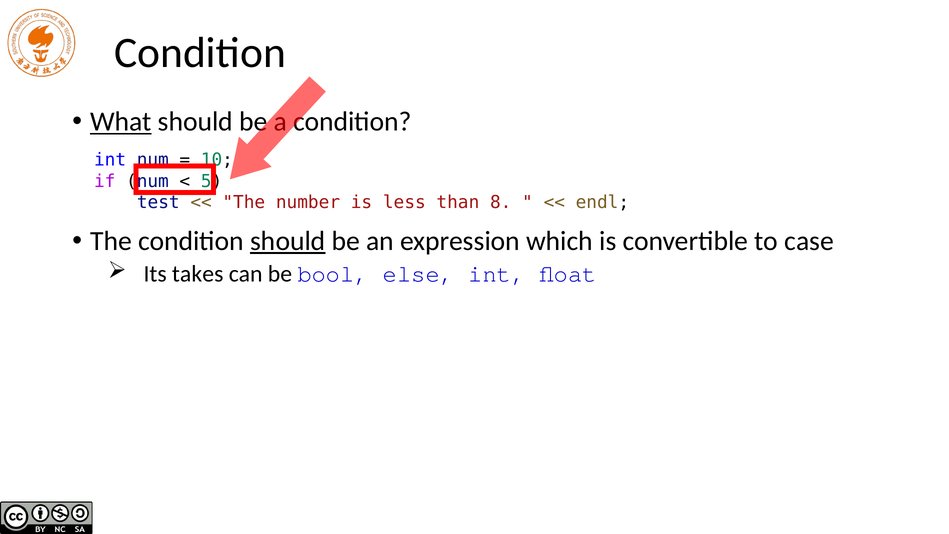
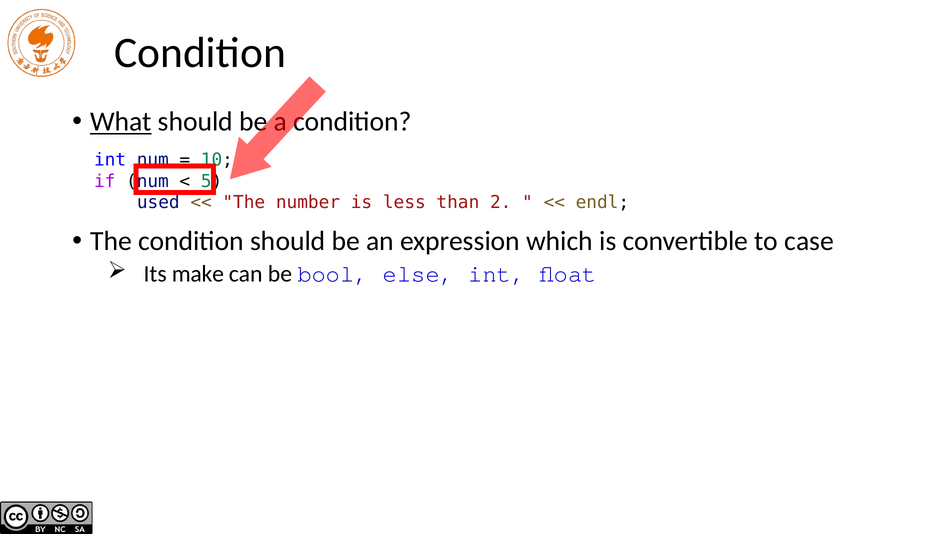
test: test -> used
8: 8 -> 2
should at (288, 241) underline: present -> none
takes: takes -> make
